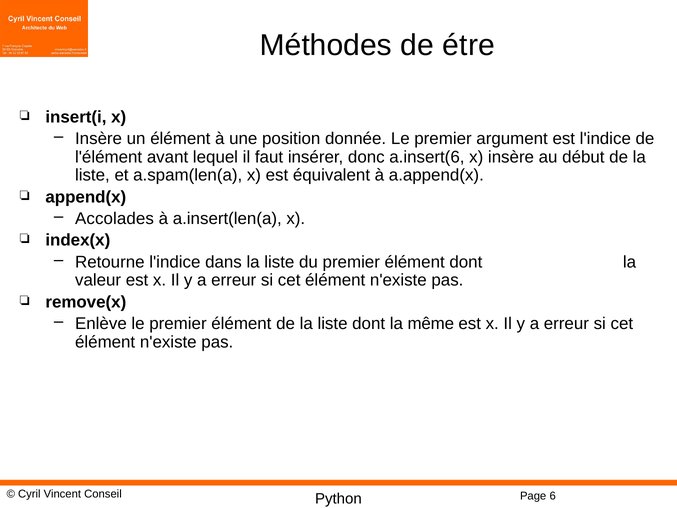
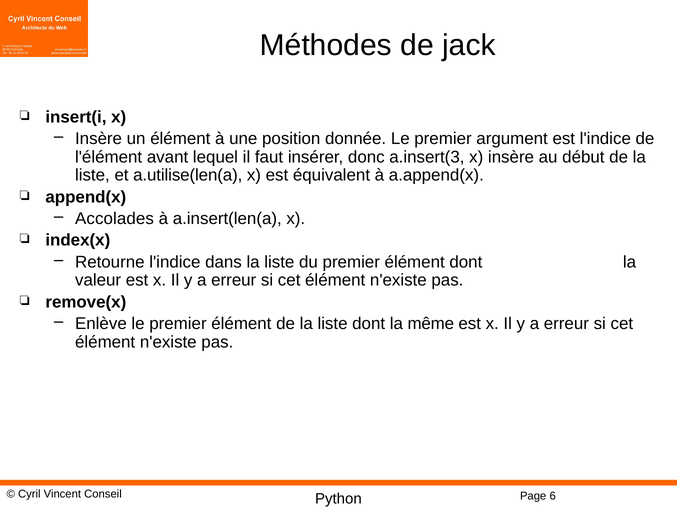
étre: étre -> jack
a.insert(6: a.insert(6 -> a.insert(3
a.spam(len(a: a.spam(len(a -> a.utilise(len(a
